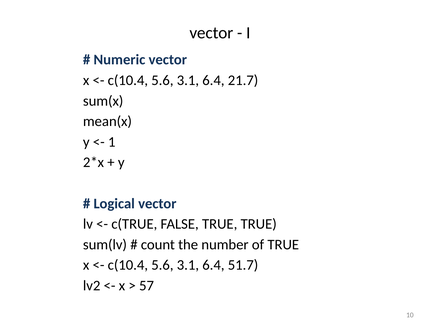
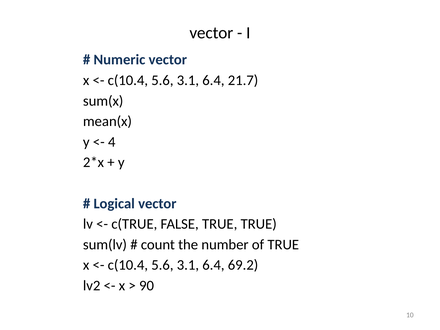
1: 1 -> 4
51.7: 51.7 -> 69.2
57: 57 -> 90
